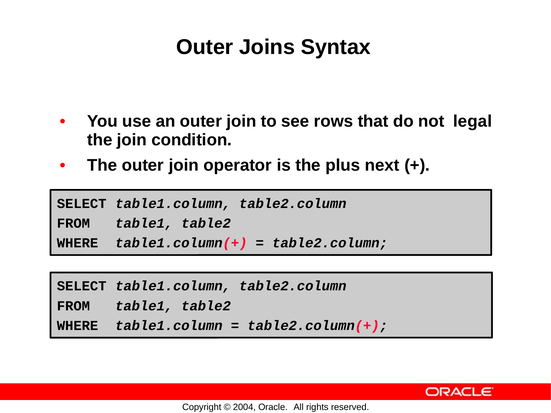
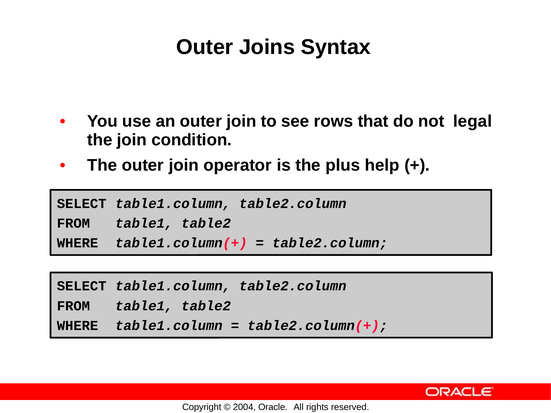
next: next -> help
